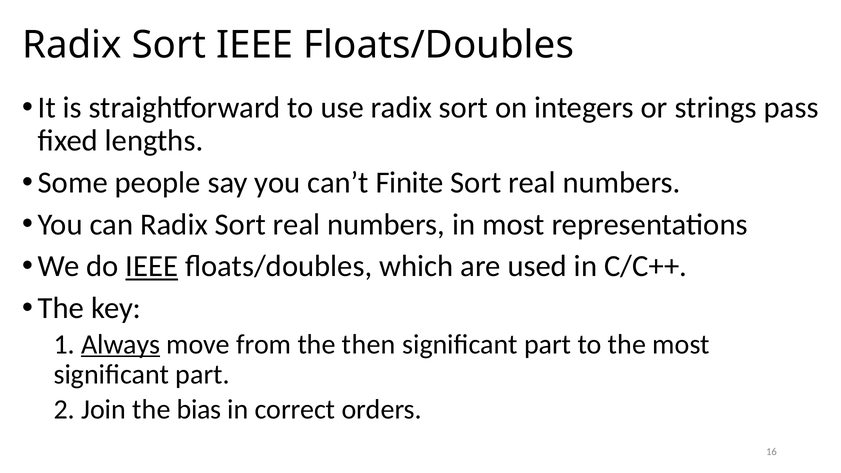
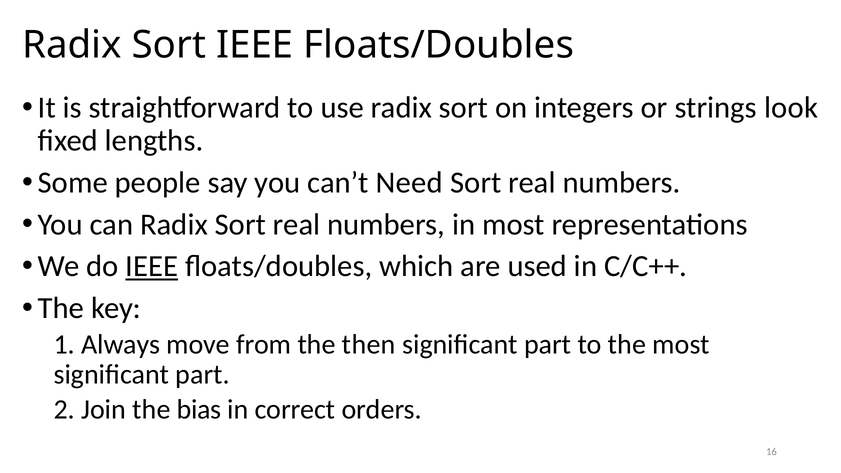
pass: pass -> look
Finite: Finite -> Need
Always underline: present -> none
